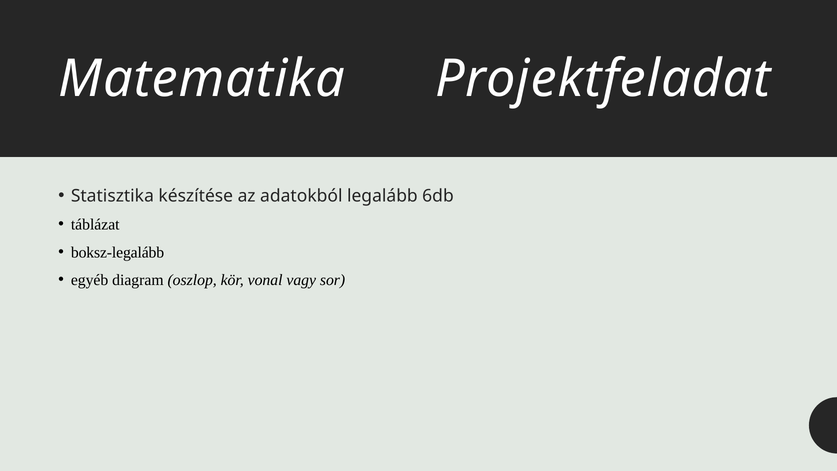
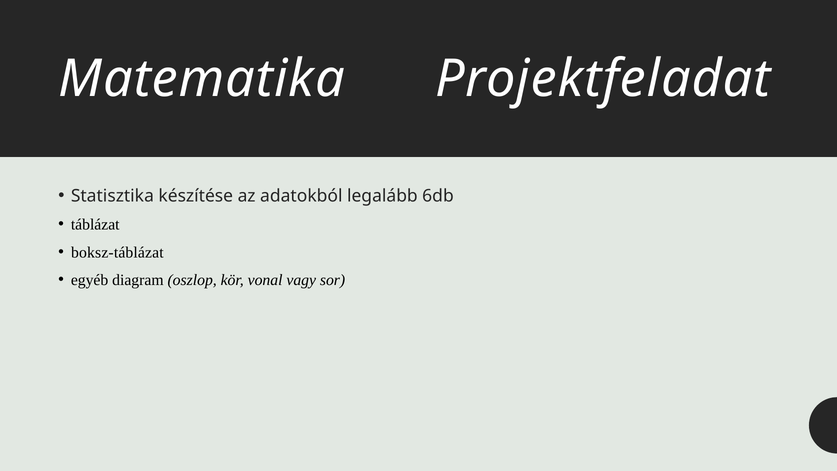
boksz-legalább: boksz-legalább -> boksz-táblázat
